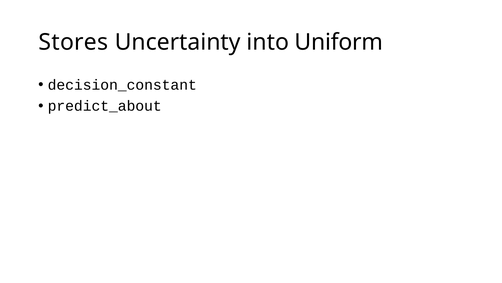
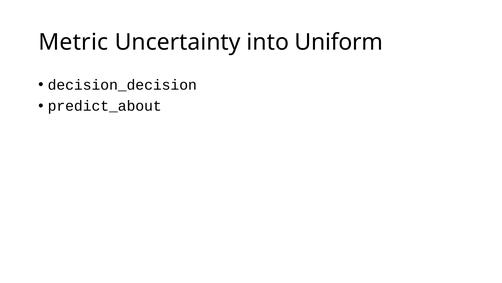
Stores: Stores -> Metric
decision_constant: decision_constant -> decision_decision
